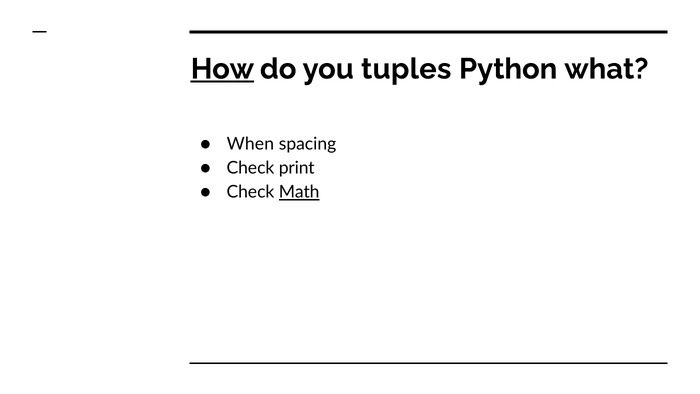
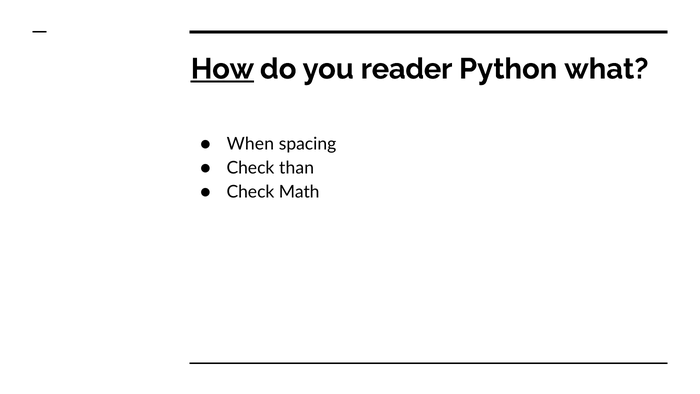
tuples: tuples -> reader
print: print -> than
Math underline: present -> none
